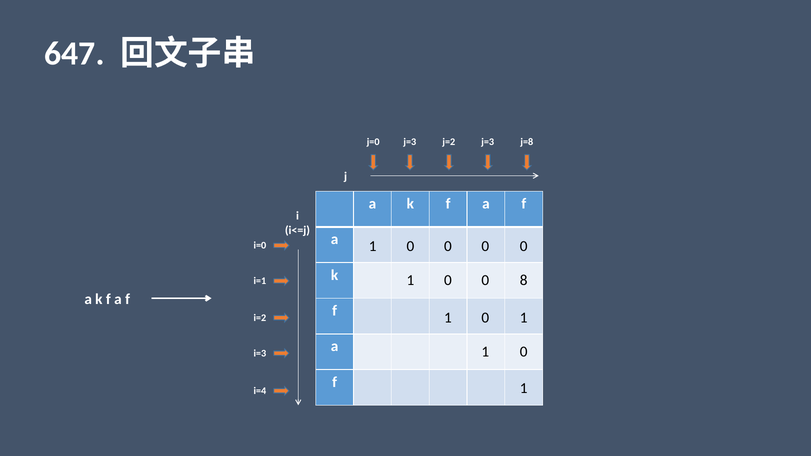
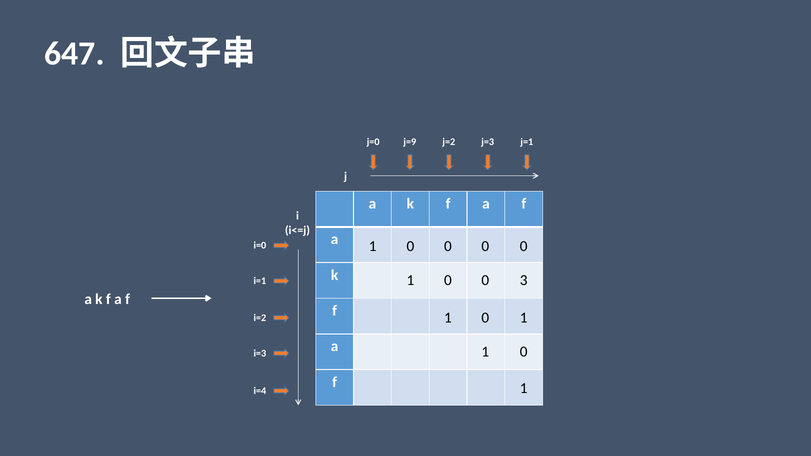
j=3 at (410, 142): j=3 -> j=9
j=8: j=8 -> j=1
8: 8 -> 3
